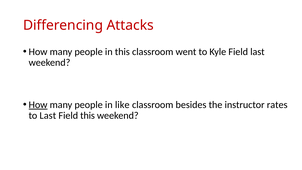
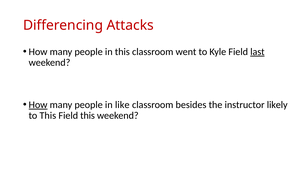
last at (257, 52) underline: none -> present
rates: rates -> likely
to Last: Last -> This
